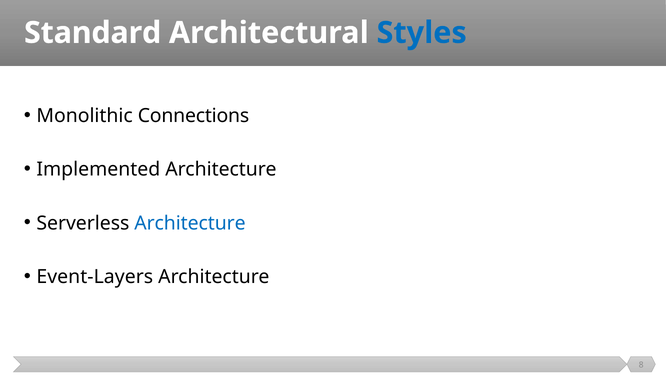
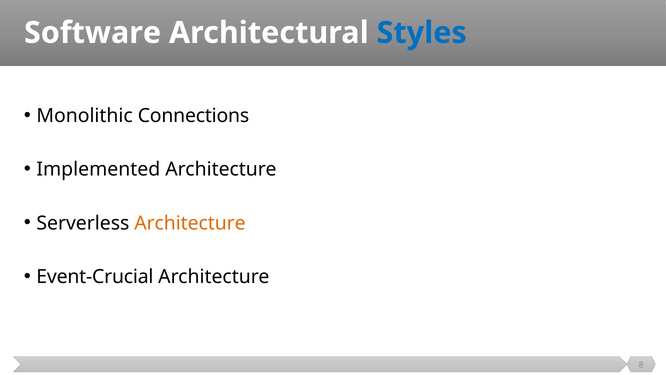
Standard: Standard -> Software
Architecture at (190, 223) colour: blue -> orange
Event-Layers: Event-Layers -> Event-Crucial
